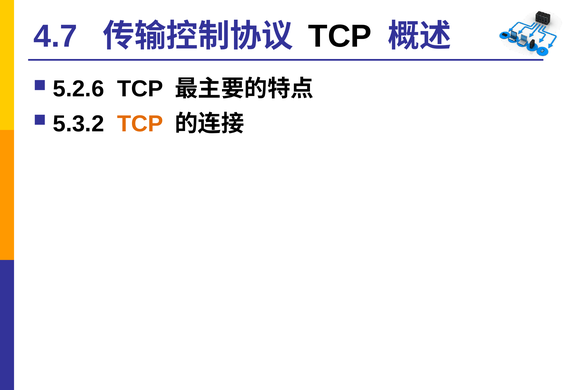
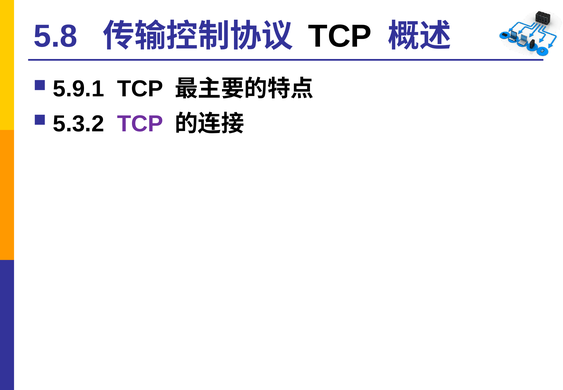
4.7: 4.7 -> 5.8
5.2.6: 5.2.6 -> 5.9.1
TCP at (140, 124) colour: orange -> purple
